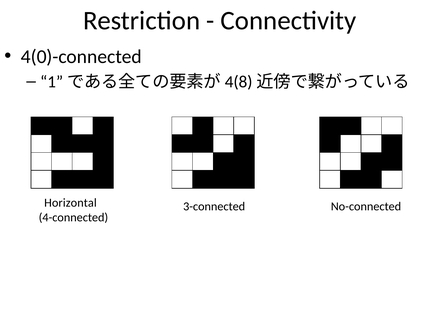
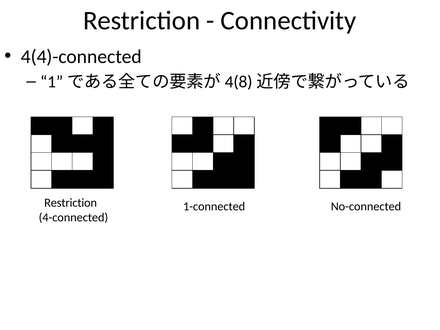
4(0)-connected: 4(0)-connected -> 4(4)-connected
Horizontal at (70, 203): Horizontal -> Restriction
3-connected: 3-connected -> 1-connected
